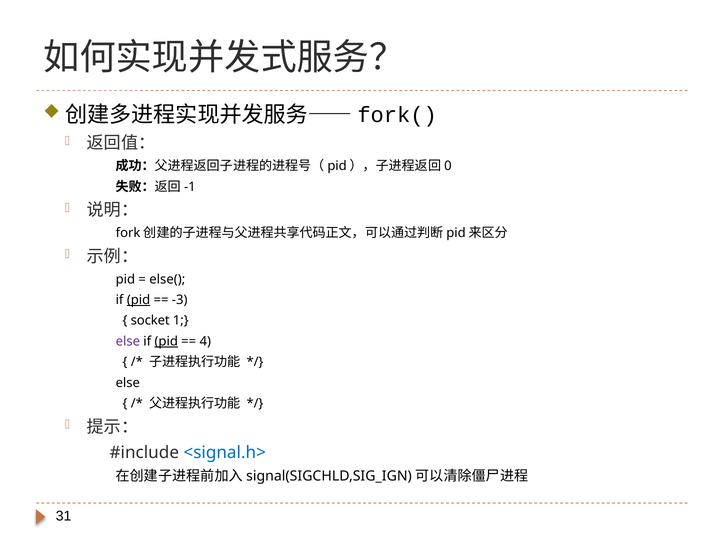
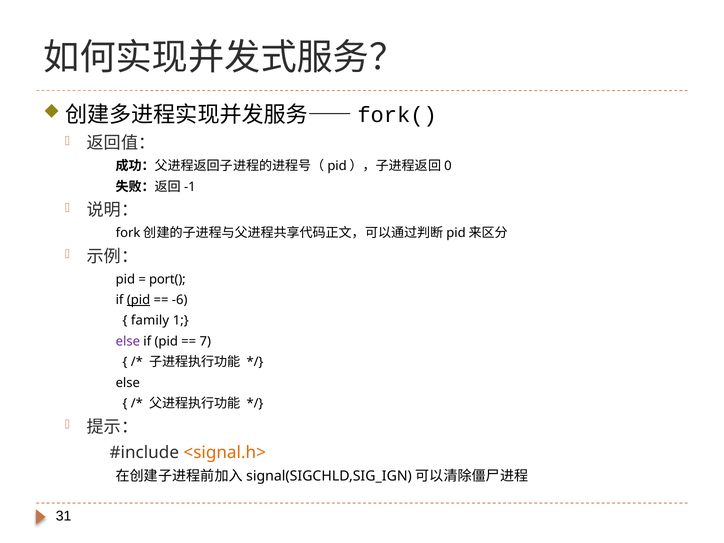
else(: else( -> port(
-3: -3 -> -6
socket: socket -> family
pid at (166, 341) underline: present -> none
4: 4 -> 7
<signal.h> colour: blue -> orange
